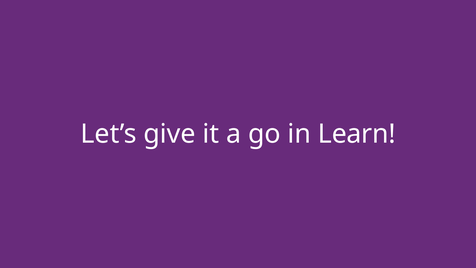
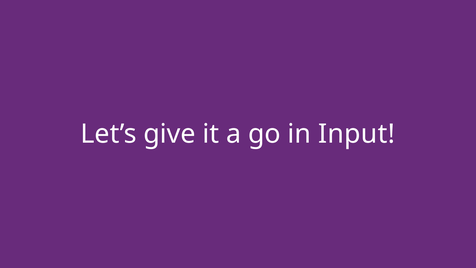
Learn: Learn -> Input
